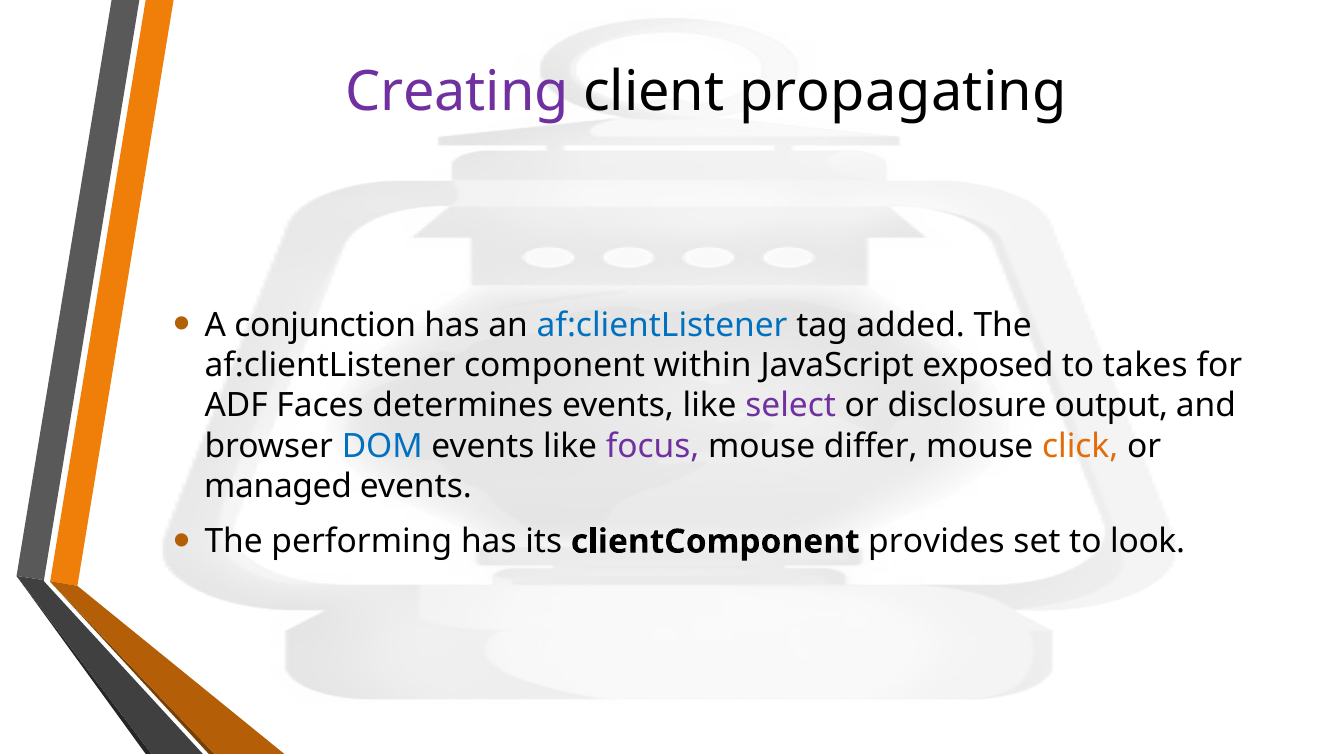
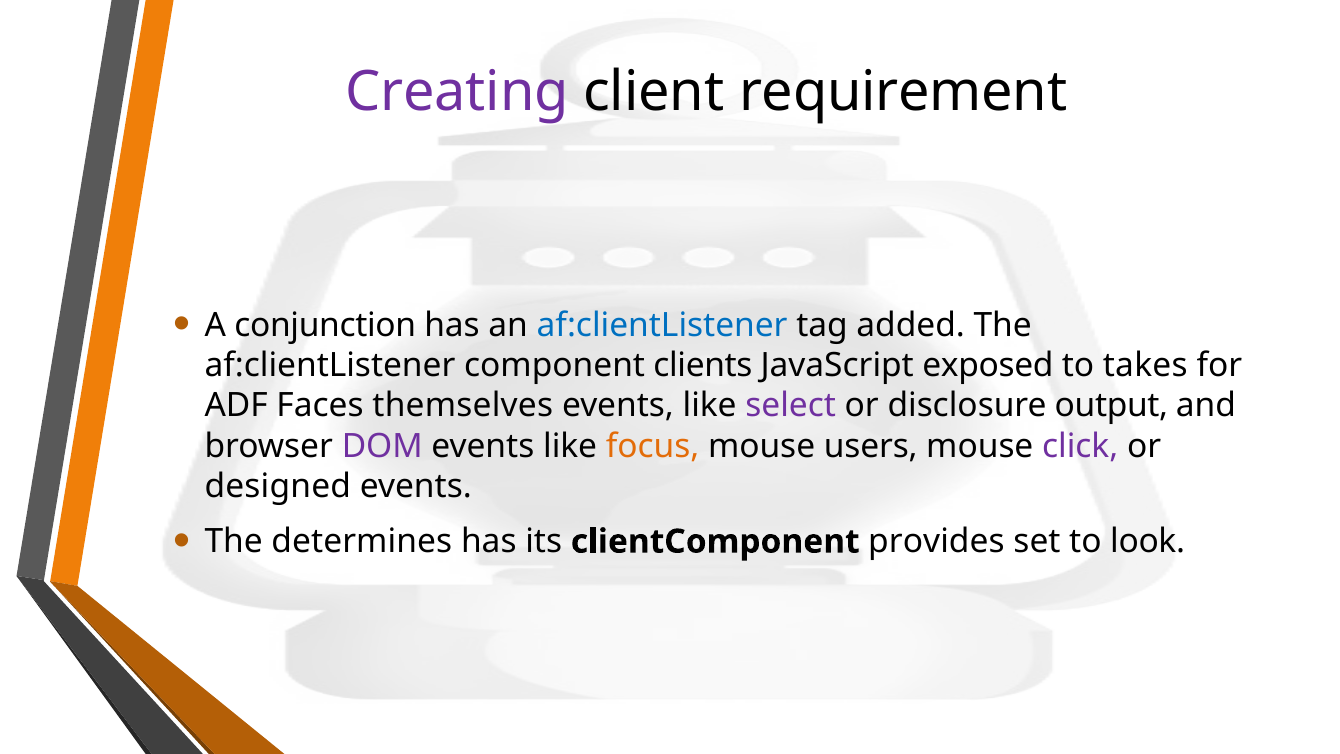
propagating: propagating -> requirement
within: within -> clients
determines: determines -> themselves
DOM colour: blue -> purple
focus colour: purple -> orange
differ: differ -> users
click colour: orange -> purple
managed: managed -> designed
performing: performing -> determines
